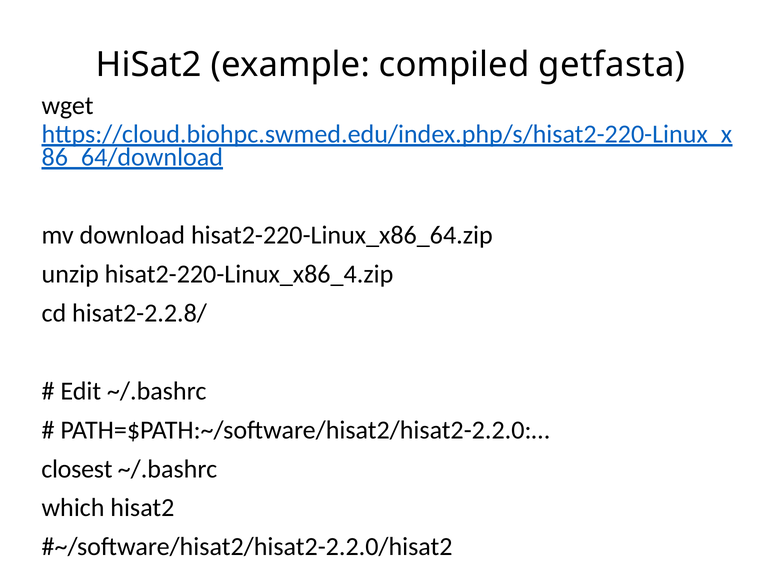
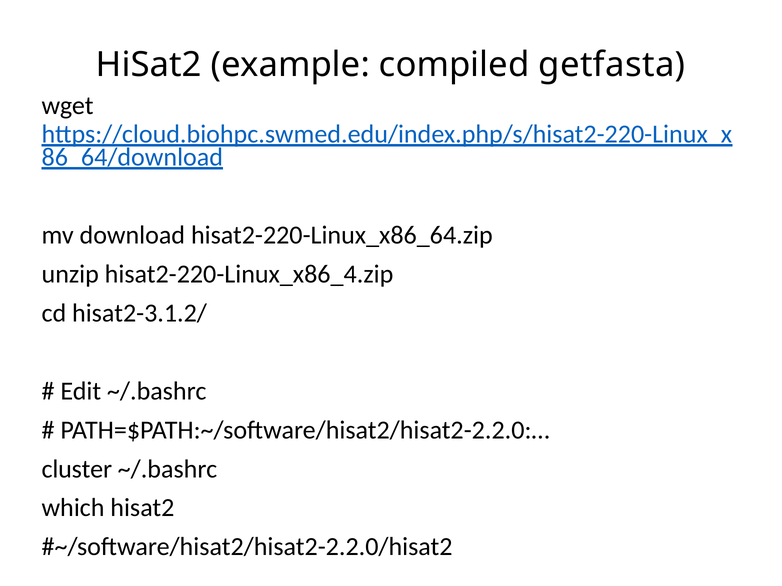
hisat2-2.2.8/: hisat2-2.2.8/ -> hisat2-3.1.2/
closest: closest -> cluster
